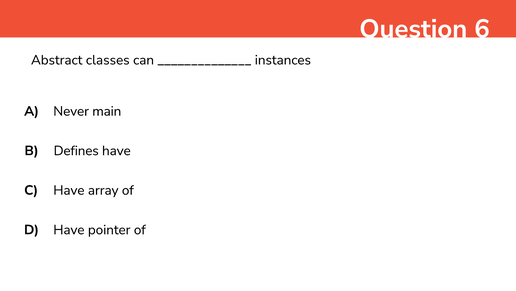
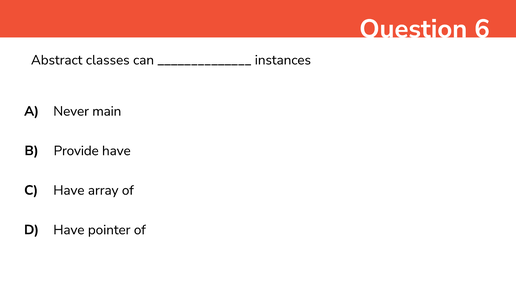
Defines: Defines -> Provide
